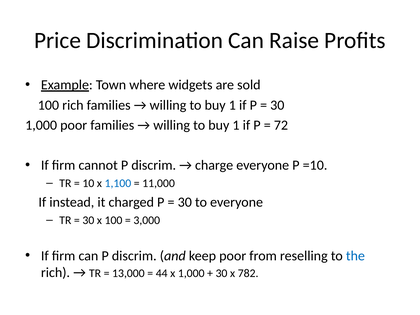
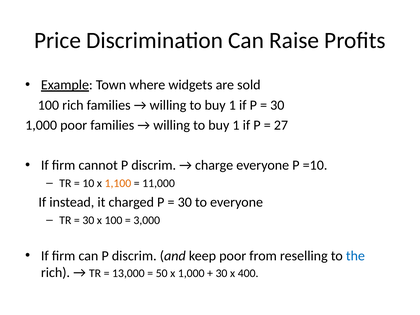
72: 72 -> 27
1,100 colour: blue -> orange
44: 44 -> 50
782: 782 -> 400
